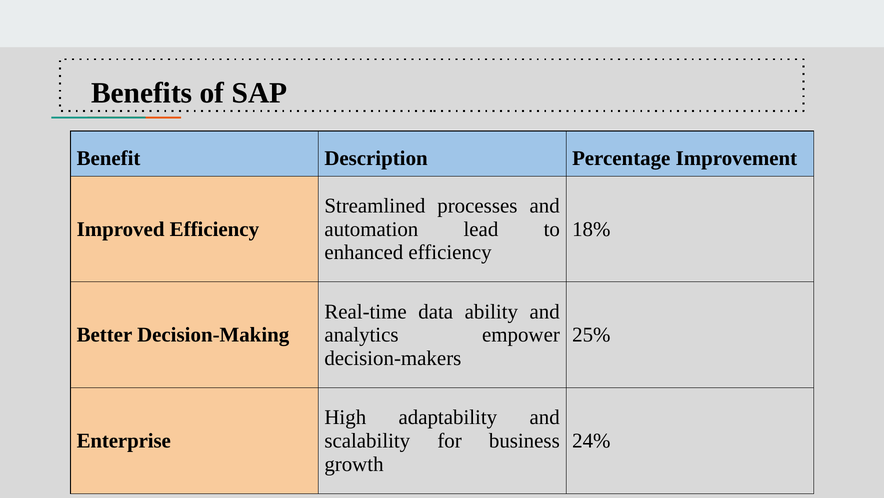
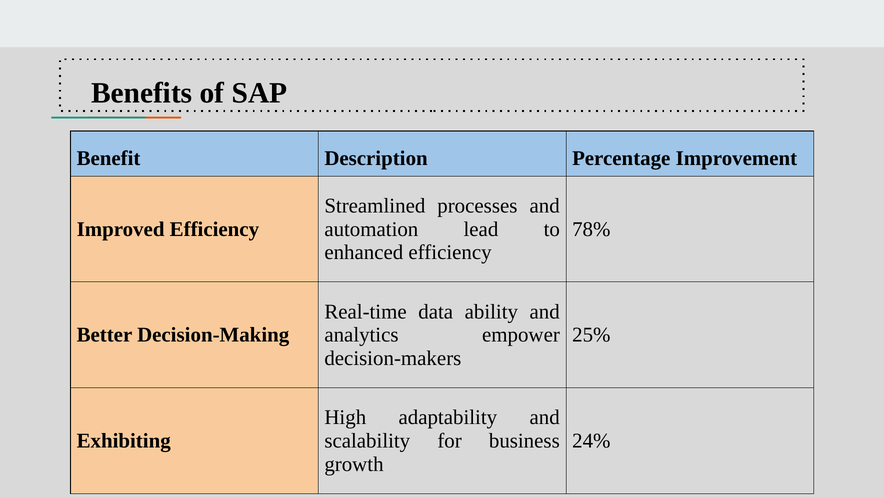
18%: 18% -> 78%
Enterprise: Enterprise -> Exhibiting
